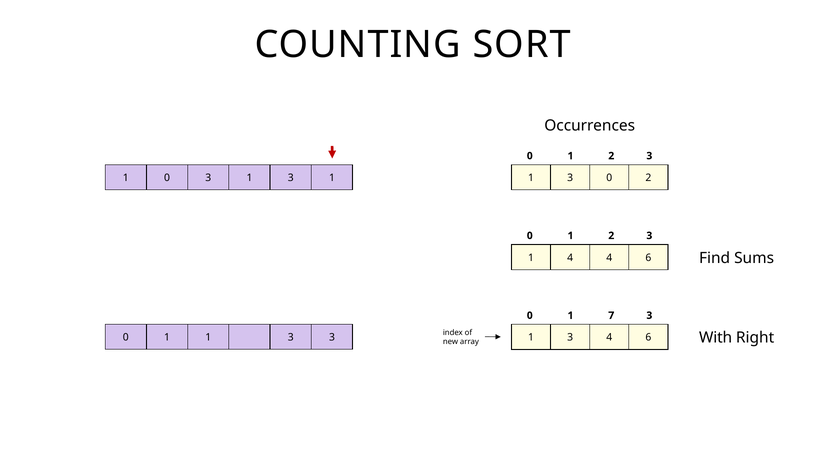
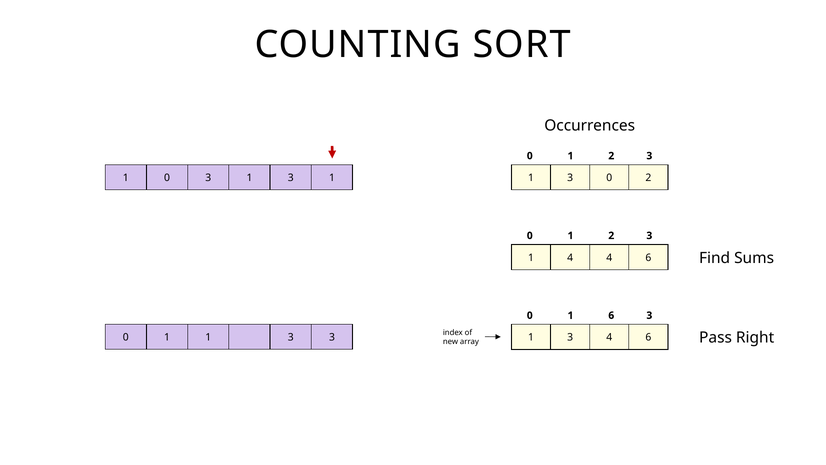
1 7: 7 -> 6
With: With -> Pass
